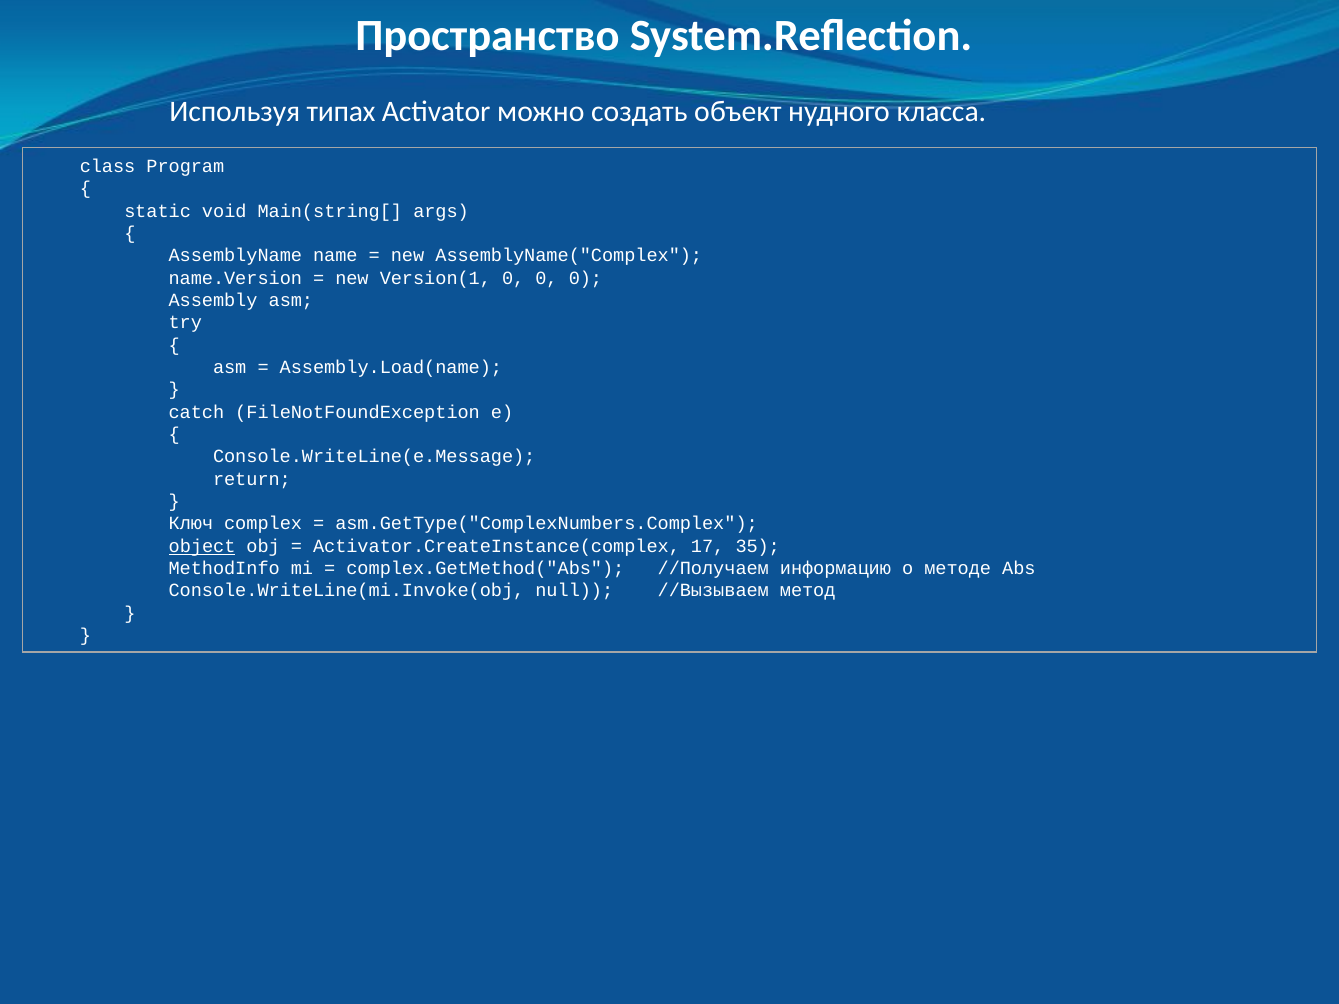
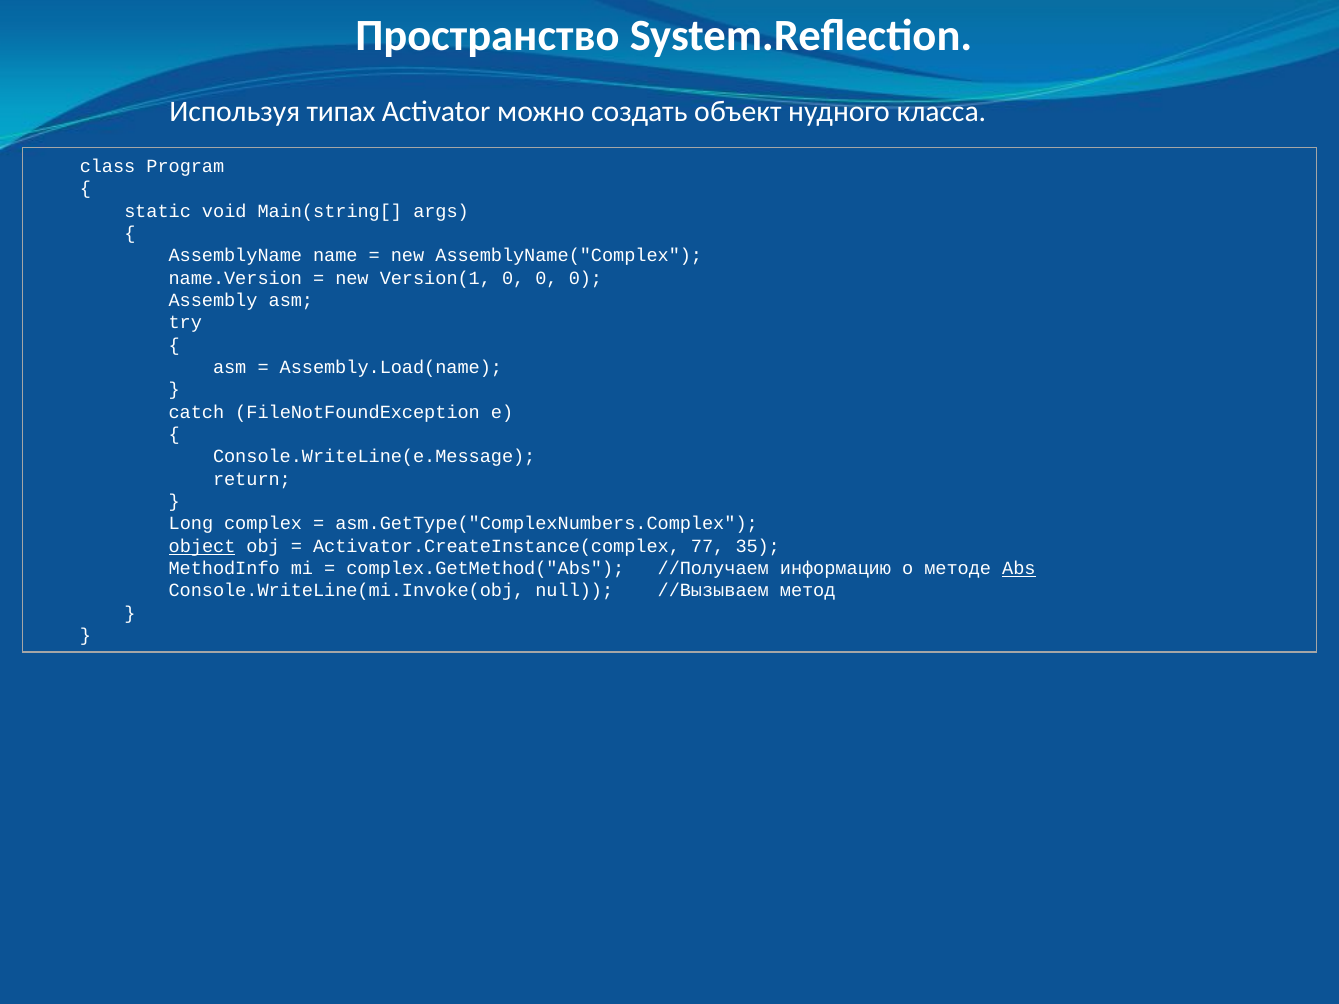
Ключ: Ключ -> Long
17: 17 -> 77
Abs underline: none -> present
